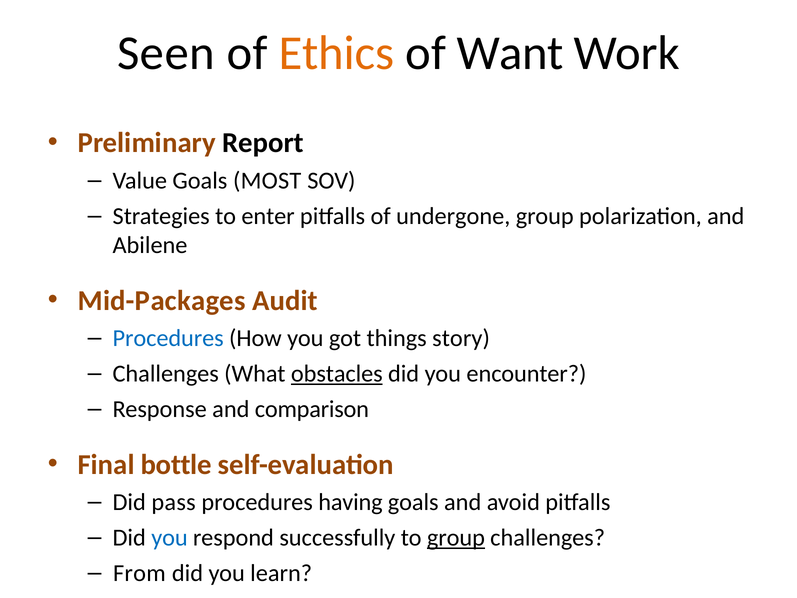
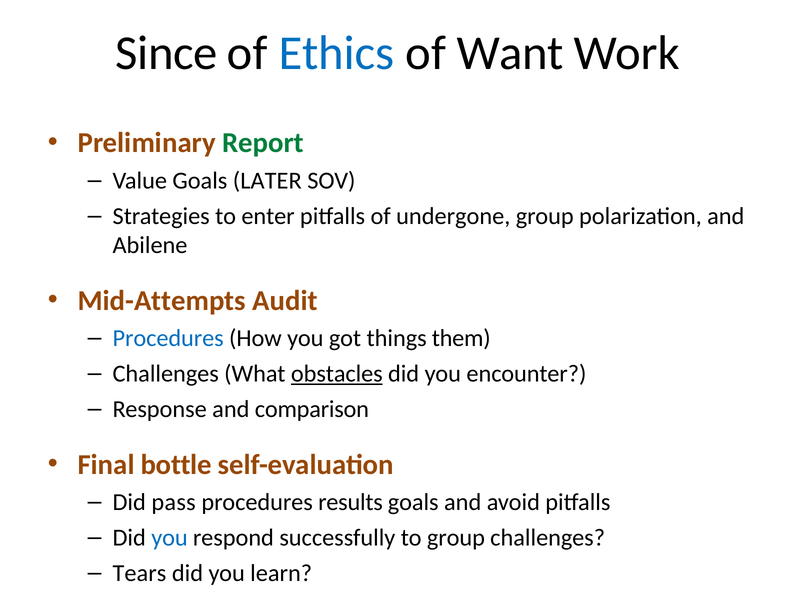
Seen: Seen -> Since
Ethics colour: orange -> blue
Report colour: black -> green
MOST: MOST -> LATER
Mid-Packages: Mid-Packages -> Mid-Attempts
story: story -> them
having: having -> results
group at (456, 538) underline: present -> none
From: From -> Tears
